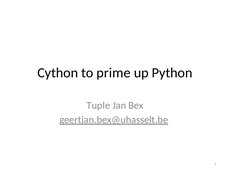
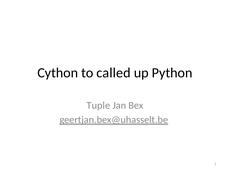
prime: prime -> called
